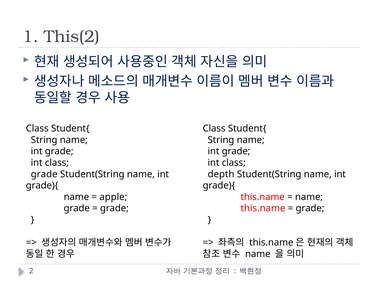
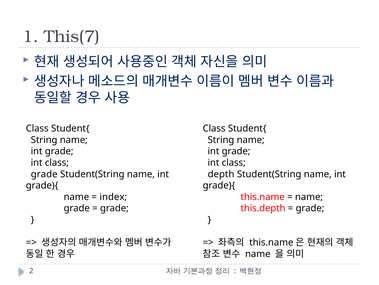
This(2: This(2 -> This(7
apple: apple -> index
this.name at (263, 208): this.name -> this.depth
